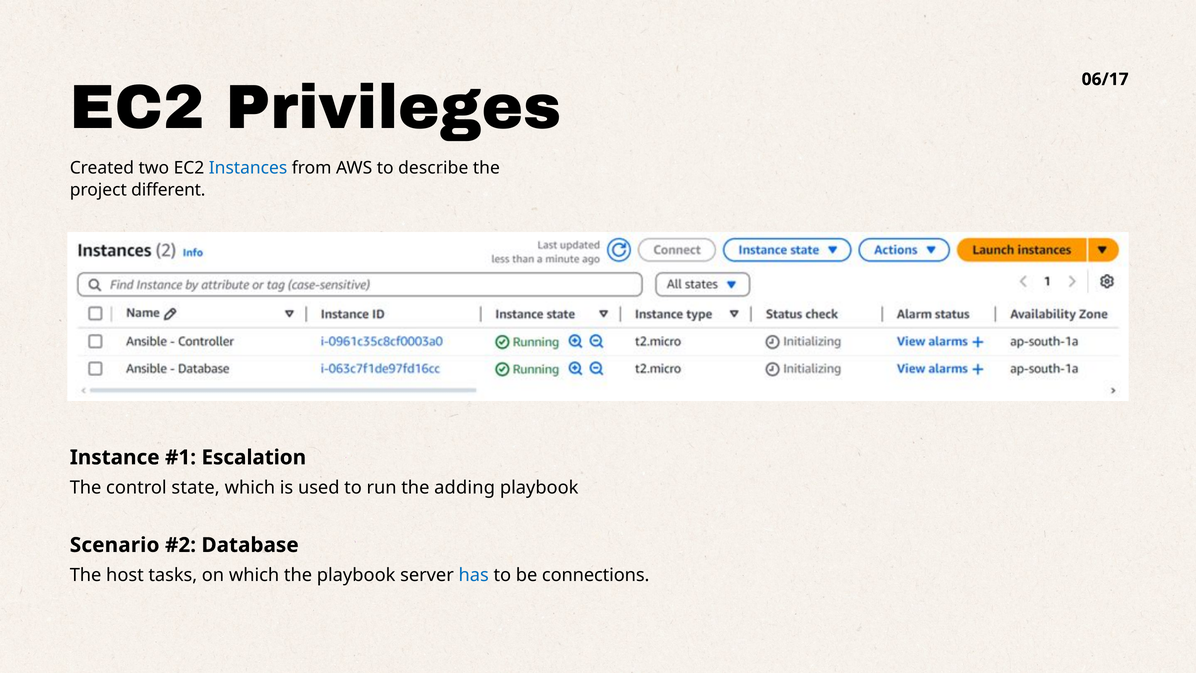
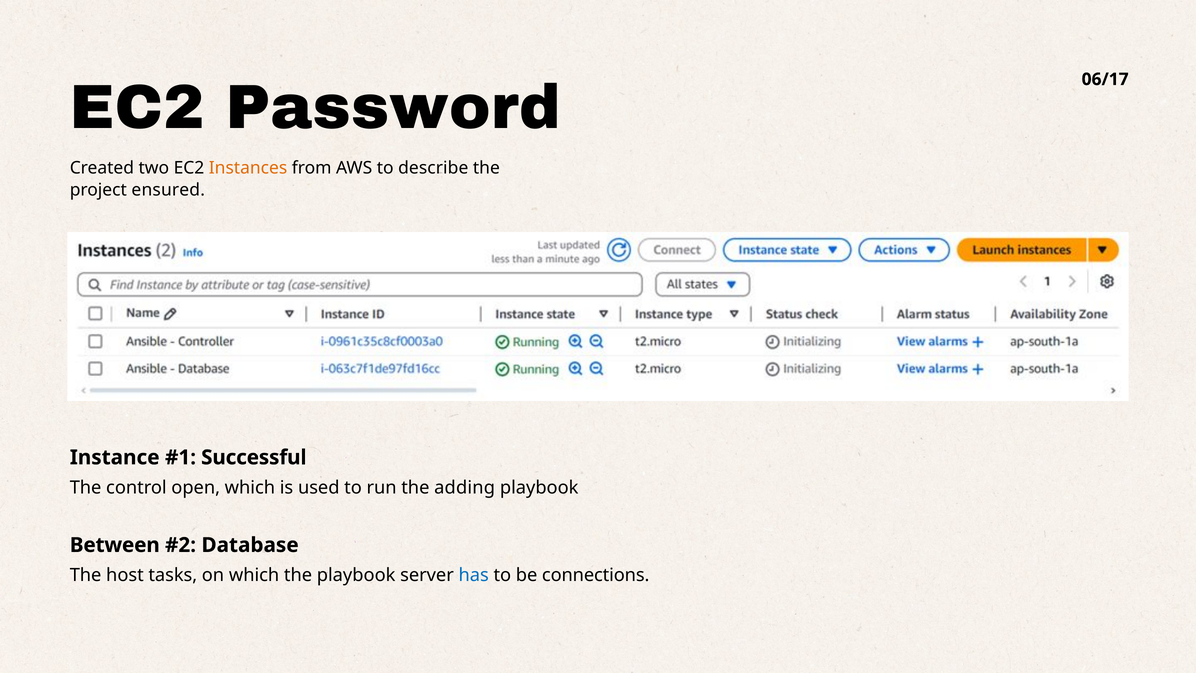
Privileges: Privileges -> Password
Instances colour: blue -> orange
different: different -> ensured
Escalation: Escalation -> Successful
state: state -> open
Scenario: Scenario -> Between
